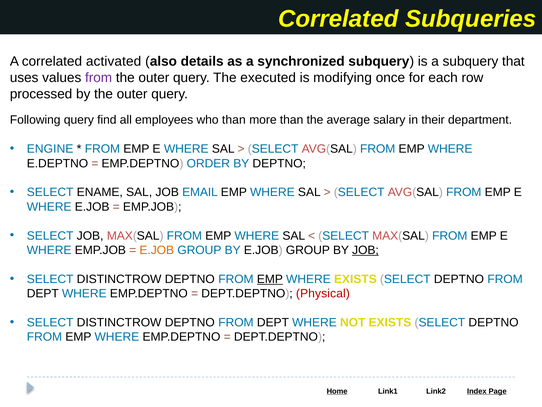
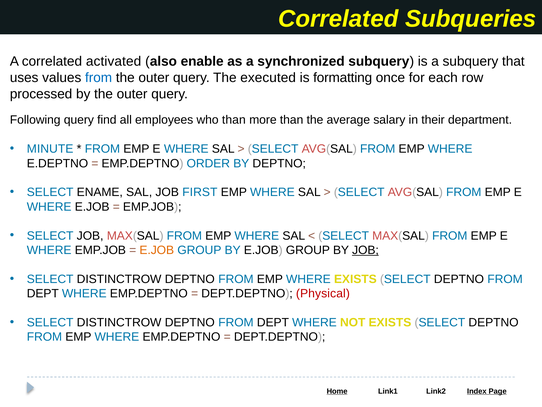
details: details -> enable
from at (99, 78) colour: purple -> blue
modifying: modifying -> formatting
ENGINE: ENGINE -> MINUTE
EMAIL: EMAIL -> FIRST
EMP at (270, 279) underline: present -> none
